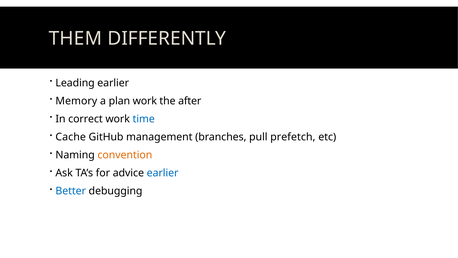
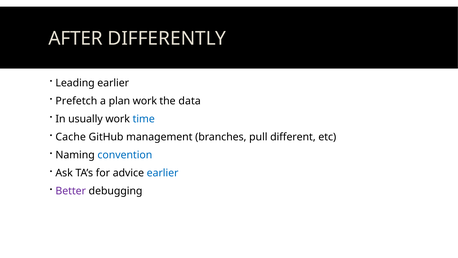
THEM: THEM -> AFTER
Memory: Memory -> Prefetch
after: after -> data
correct: correct -> usually
prefetch: prefetch -> different
convention colour: orange -> blue
Better colour: blue -> purple
